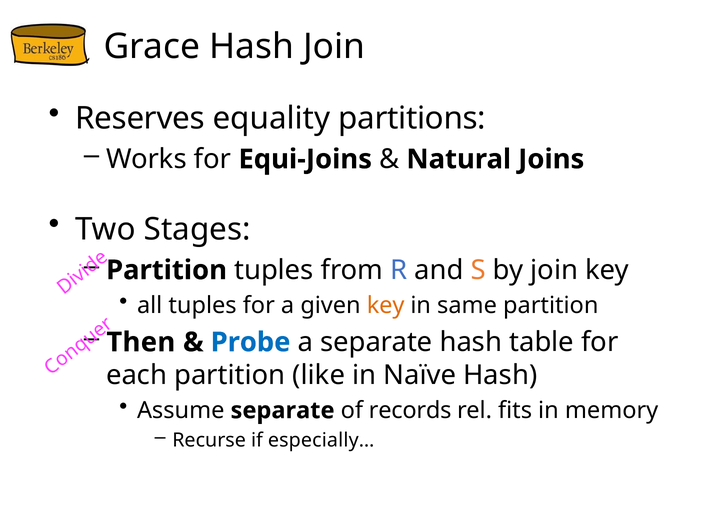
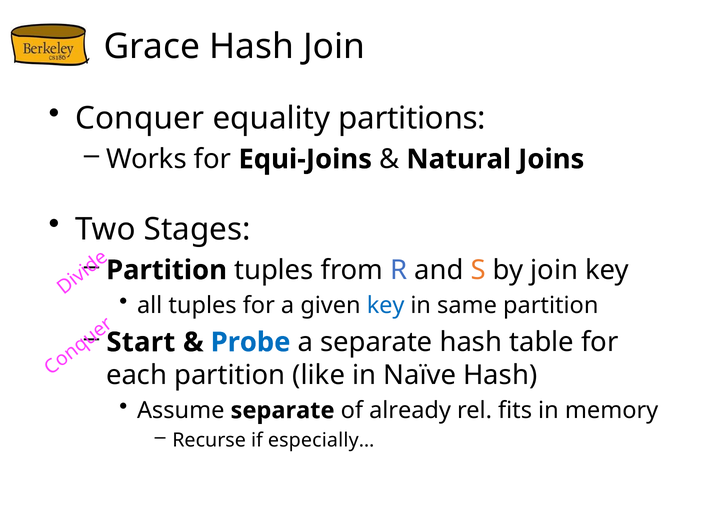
Reserves: Reserves -> Conquer
key at (386, 306) colour: orange -> blue
Then: Then -> Start
records: records -> already
